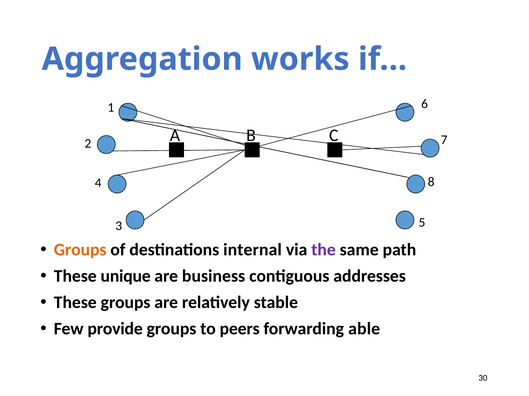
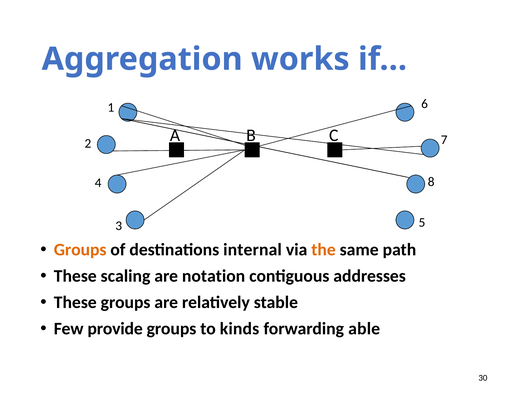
the colour: purple -> orange
unique: unique -> scaling
business: business -> notation
peers: peers -> kinds
